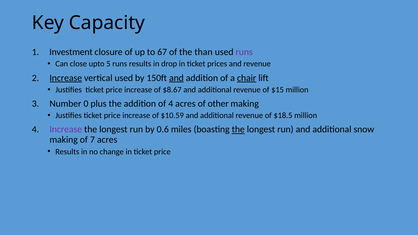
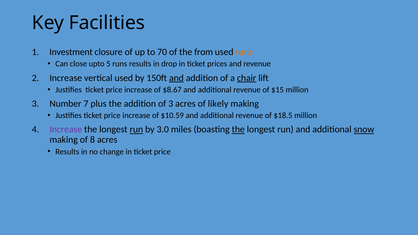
Capacity: Capacity -> Facilities
67: 67 -> 70
than: than -> from
runs at (244, 52) colour: purple -> orange
Increase at (66, 78) underline: present -> none
0: 0 -> 7
of 4: 4 -> 3
other: other -> likely
run at (136, 130) underline: none -> present
0.6: 0.6 -> 3.0
snow underline: none -> present
7: 7 -> 8
